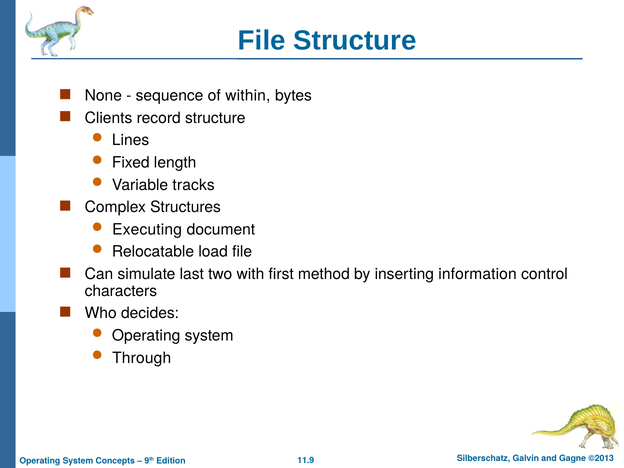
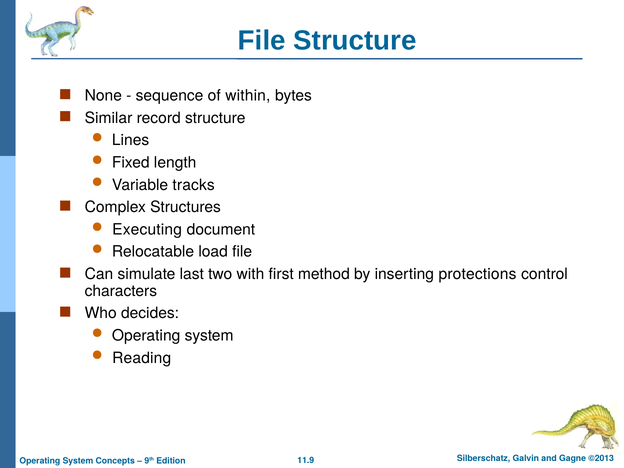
Clients: Clients -> Similar
information: information -> protections
Through: Through -> Reading
